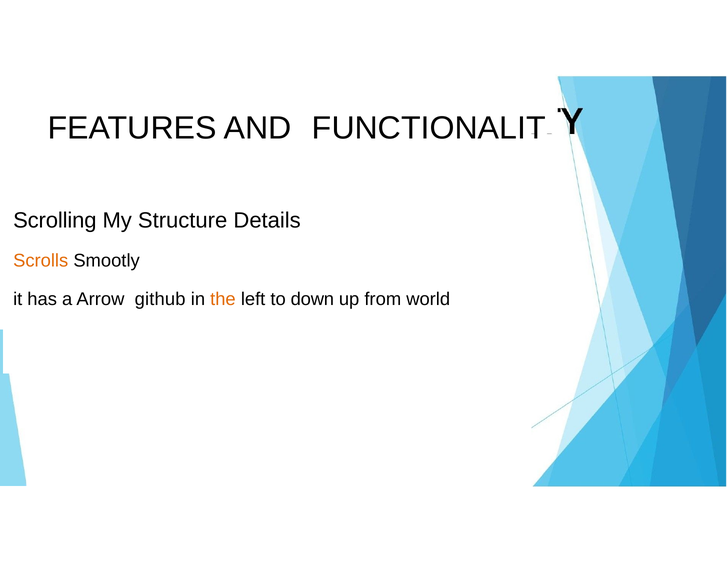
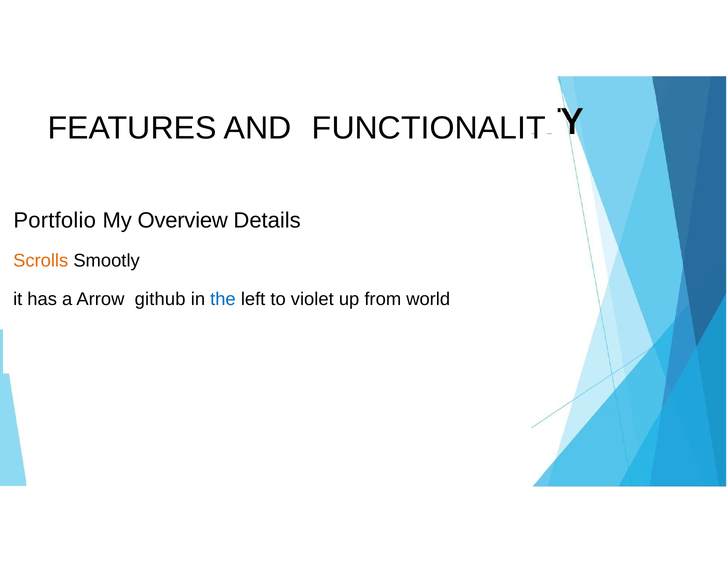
Scrolling: Scrolling -> Portfolio
Structure: Structure -> Overview
the colour: orange -> blue
down: down -> violet
